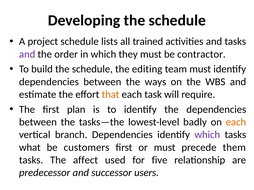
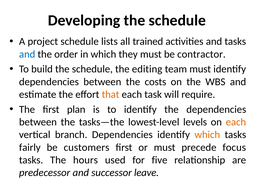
and at (27, 54) colour: purple -> blue
ways: ways -> costs
badly: badly -> levels
which at (207, 135) colour: purple -> orange
what: what -> fairly
them: them -> focus
affect: affect -> hours
users: users -> leave
